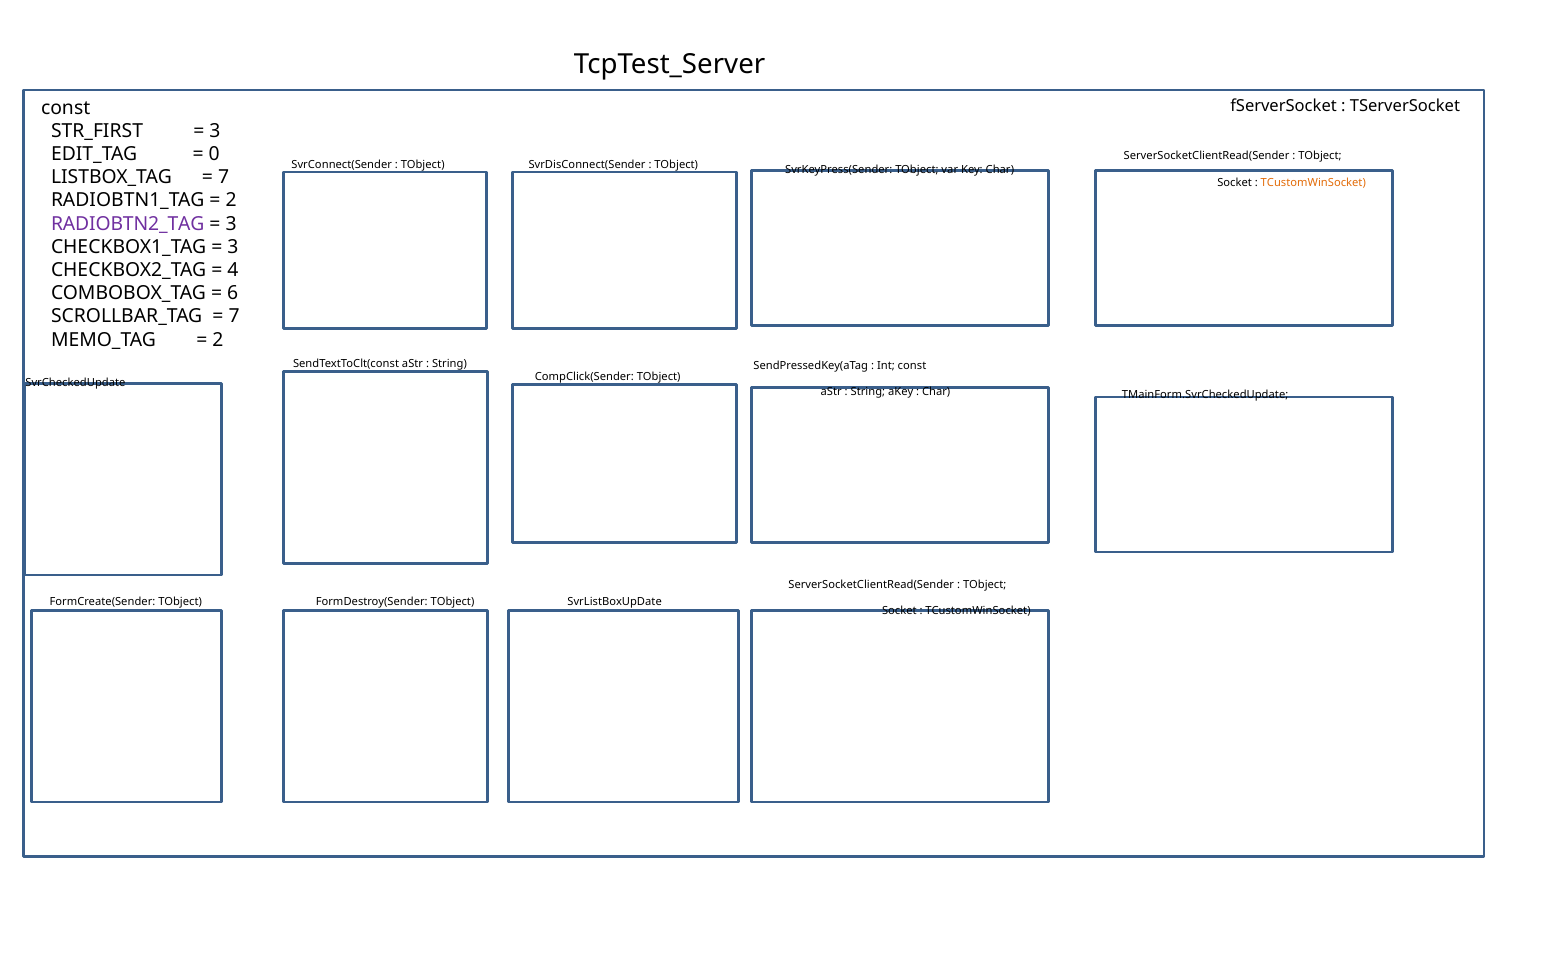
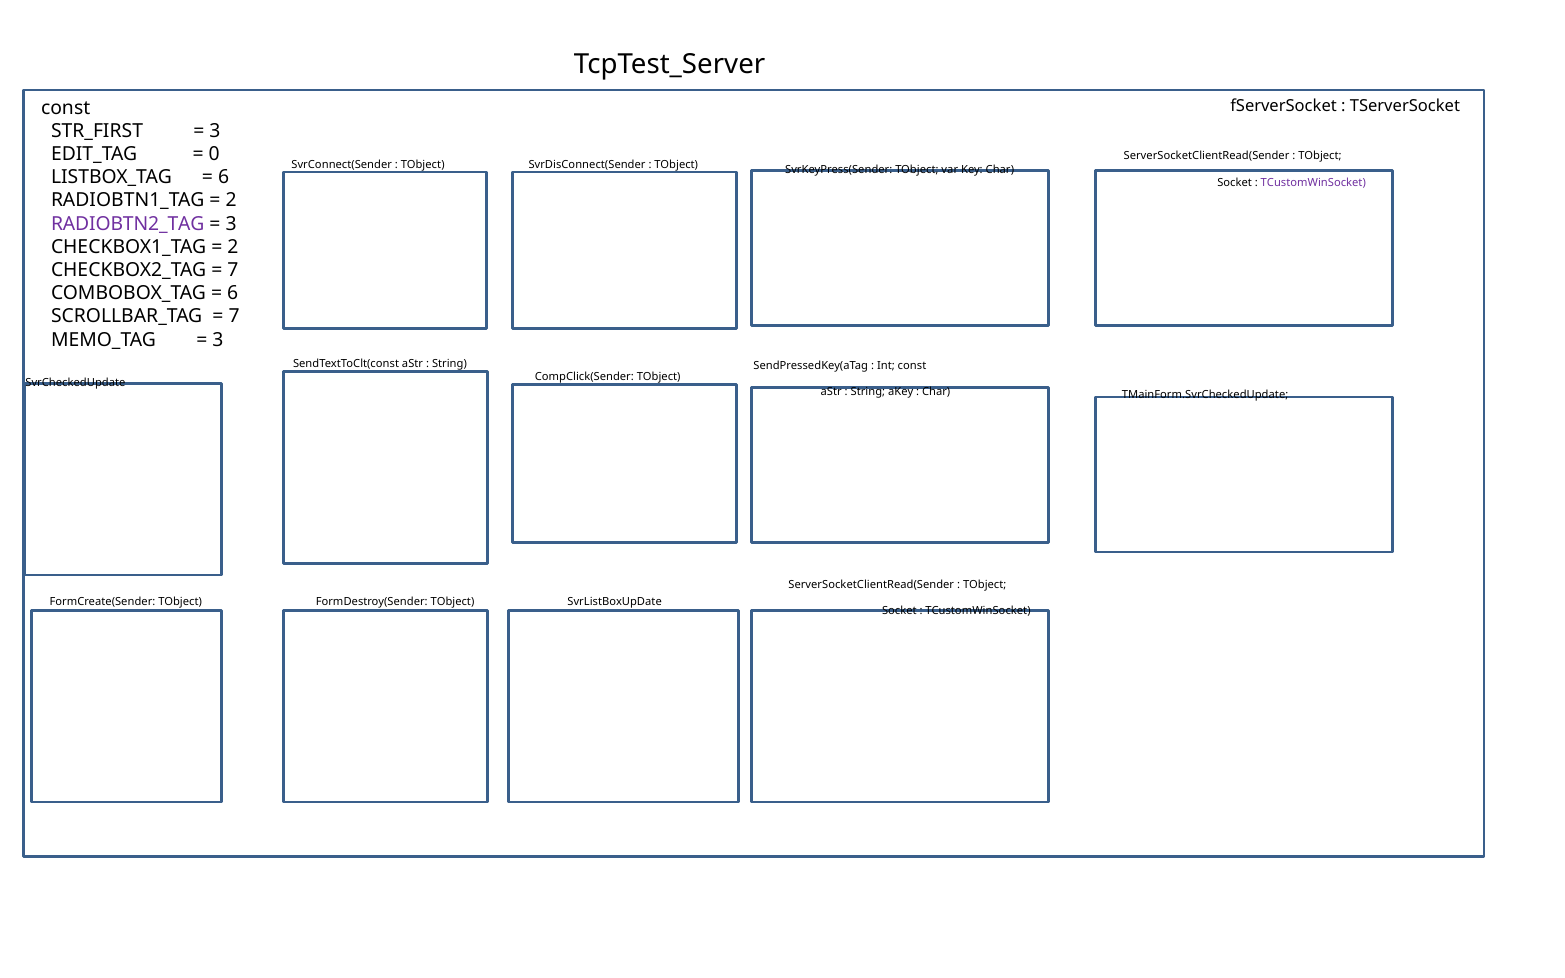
7 at (224, 177): 7 -> 6
TCustomWinSocket at (1313, 183) colour: orange -> purple
3 at (233, 247): 3 -> 2
4 at (233, 270): 4 -> 7
2 at (218, 340): 2 -> 3
